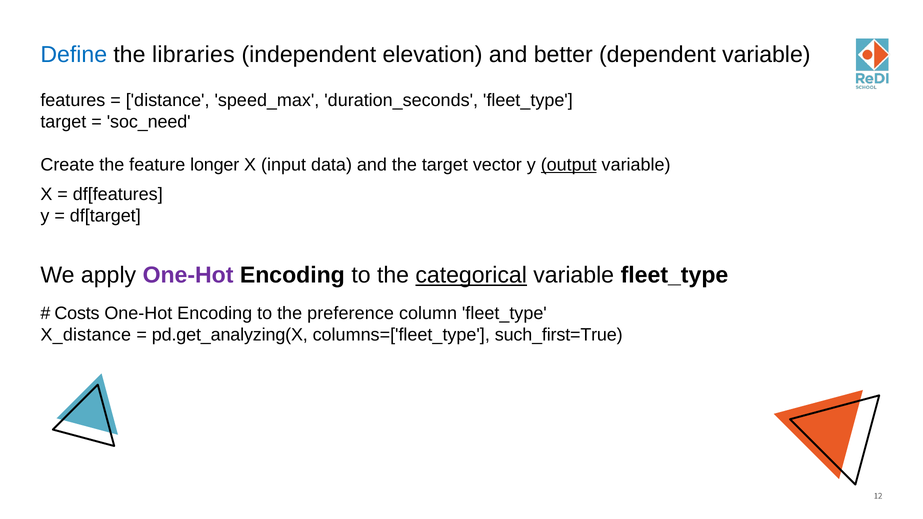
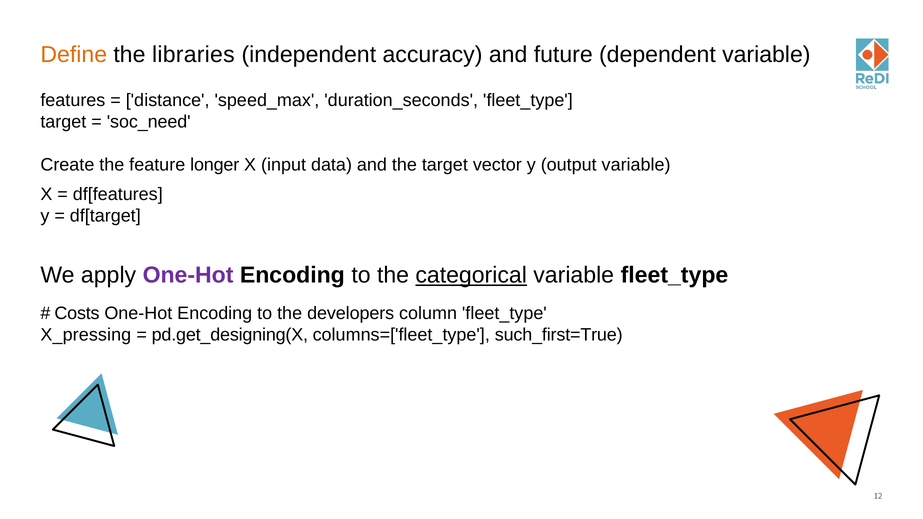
Define colour: blue -> orange
elevation: elevation -> accuracy
better: better -> future
output underline: present -> none
preference: preference -> developers
X_distance: X_distance -> X_pressing
pd.get_analyzing(X: pd.get_analyzing(X -> pd.get_designing(X
